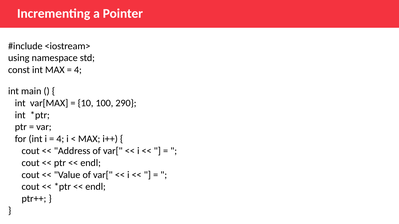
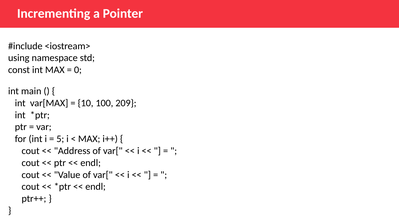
4 at (78, 70): 4 -> 0
290: 290 -> 209
4 at (60, 139): 4 -> 5
